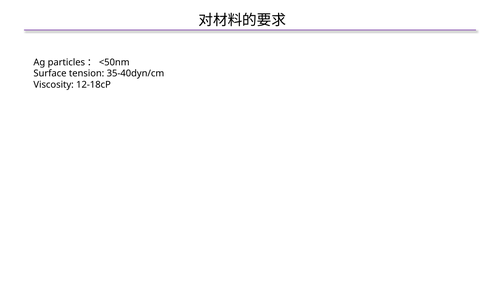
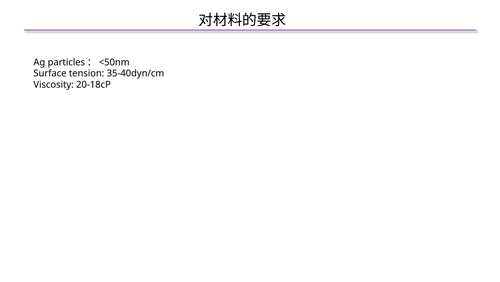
12-18cP: 12-18cP -> 20-18cP
